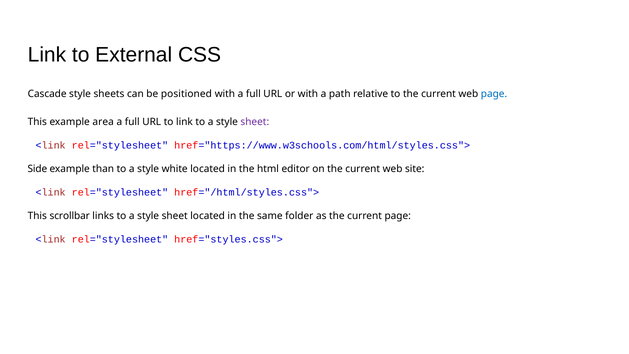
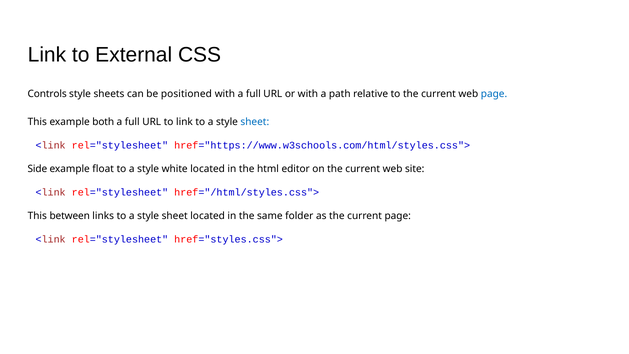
Cascade: Cascade -> Controls
area: area -> both
sheet at (255, 122) colour: purple -> blue
than: than -> float
scrollbar: scrollbar -> between
